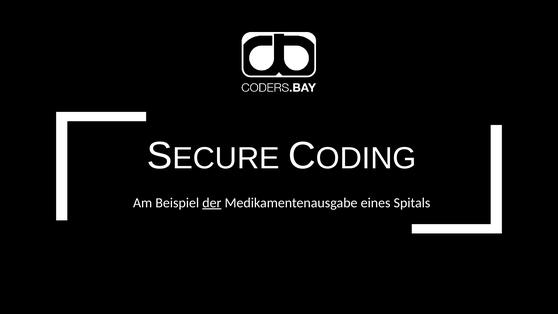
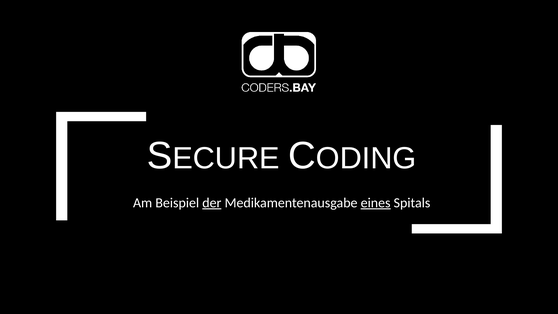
eines underline: none -> present
